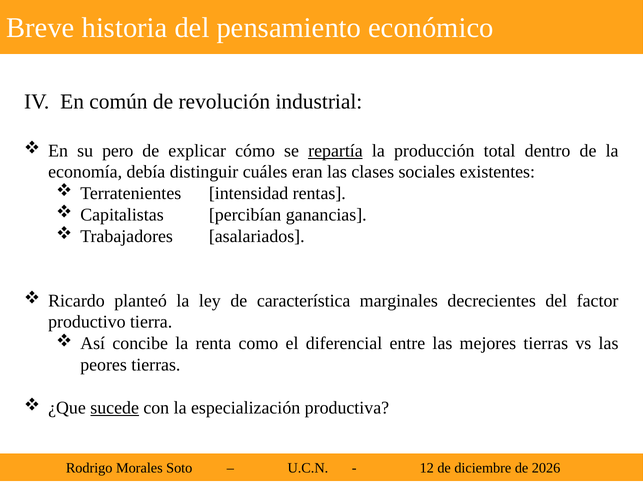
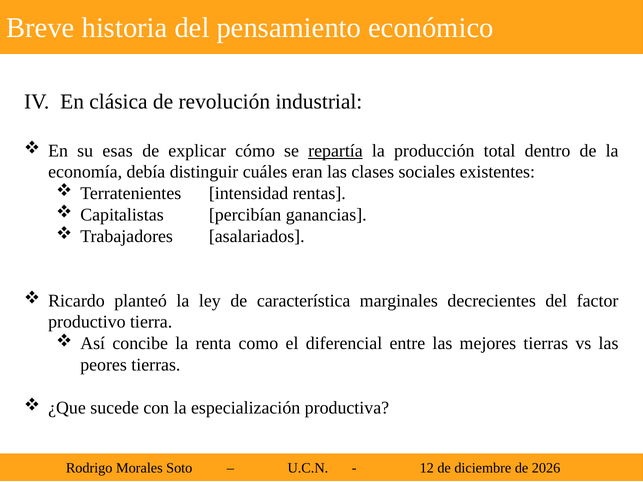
común: común -> clásica
pero: pero -> esas
sucede underline: present -> none
